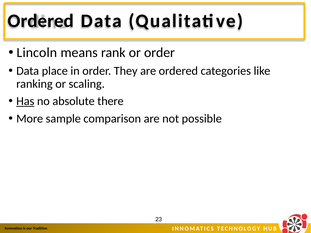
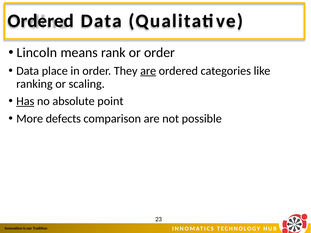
are at (148, 71) underline: none -> present
there: there -> point
sample: sample -> defects
